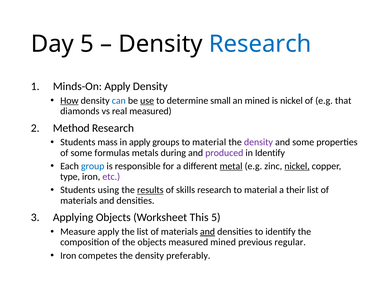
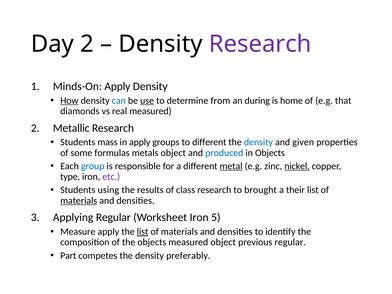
Day 5: 5 -> 2
Research at (260, 44) colour: blue -> purple
small: small -> from
an mined: mined -> during
is nickel: nickel -> home
Method: Method -> Metallic
groups to material: material -> different
density at (258, 142) colour: purple -> blue
and some: some -> given
metals during: during -> object
produced colour: purple -> blue
in Identify: Identify -> Objects
results underline: present -> none
skills: skills -> class
research to material: material -> brought
materials at (79, 201) underline: none -> present
Applying Objects: Objects -> Regular
Worksheet This: This -> Iron
list at (143, 232) underline: none -> present
and at (208, 232) underline: present -> none
measured mined: mined -> object
Iron at (68, 256): Iron -> Part
